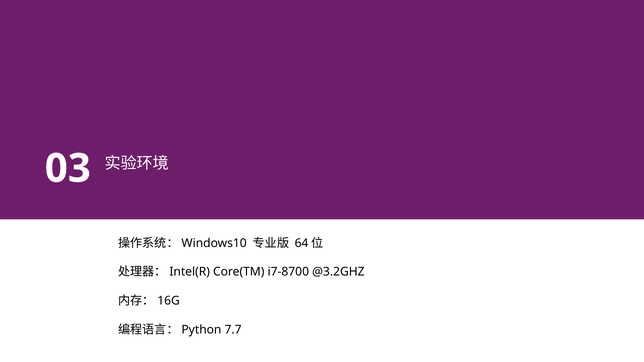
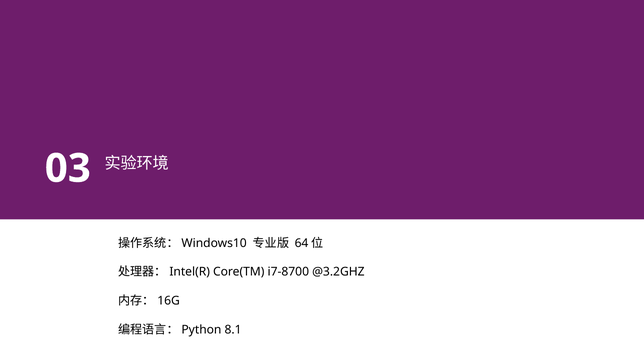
7.7: 7.7 -> 8.1
